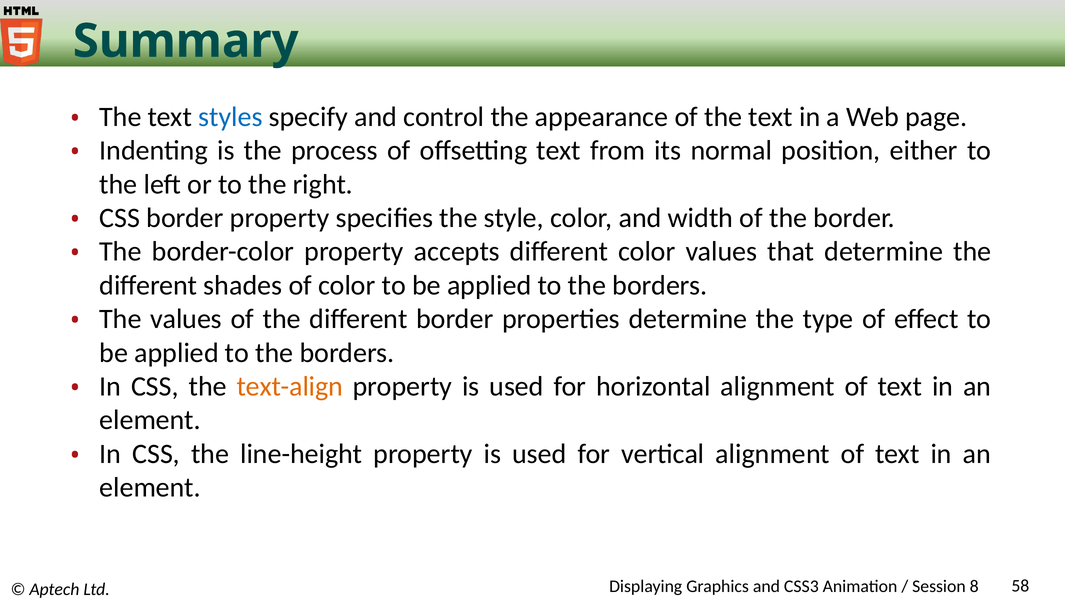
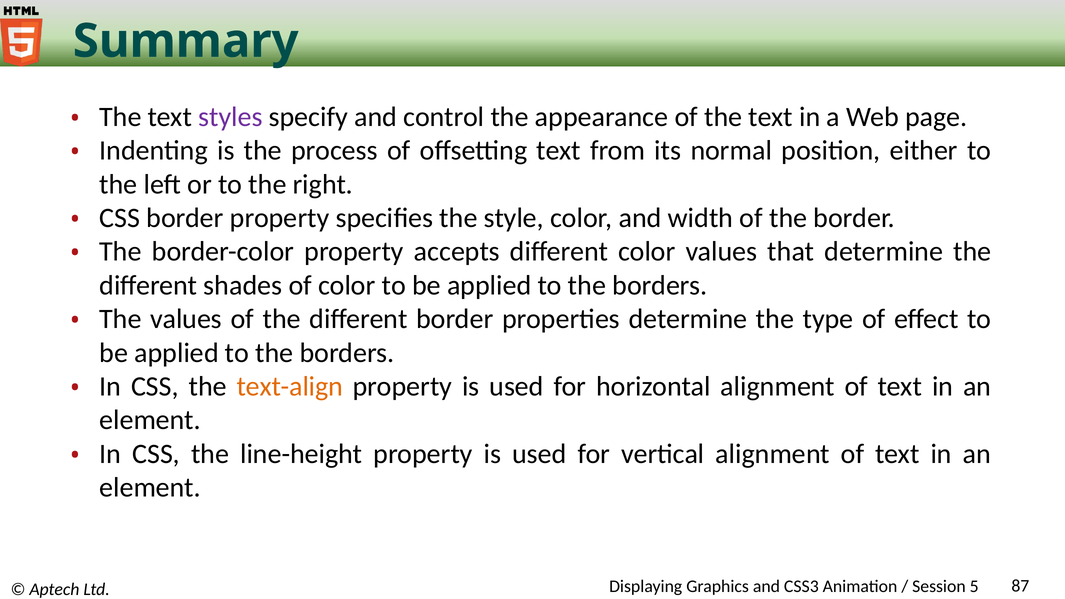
styles colour: blue -> purple
8: 8 -> 5
58: 58 -> 87
